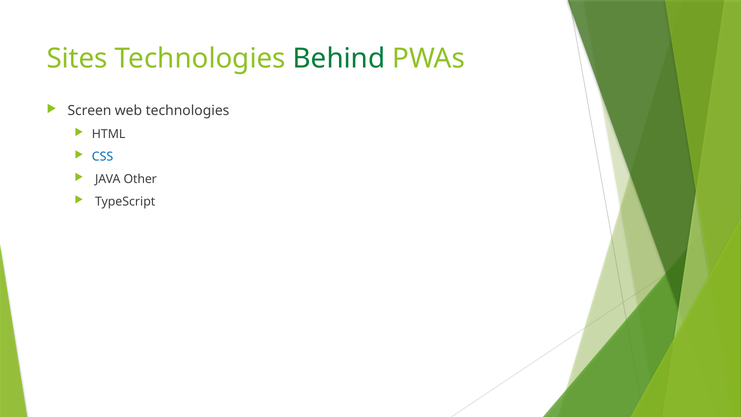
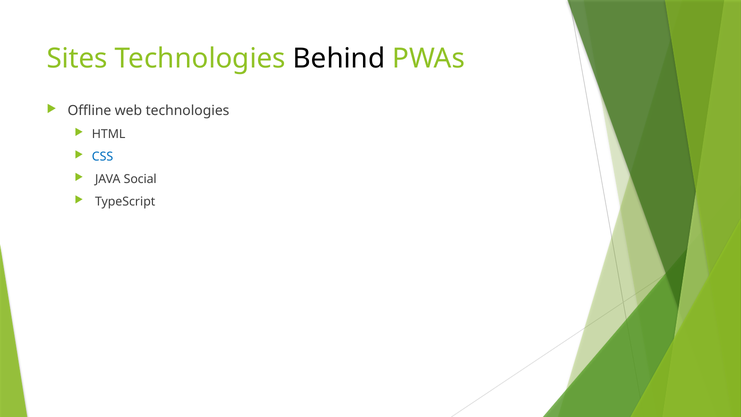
Behind colour: green -> black
Screen: Screen -> Offline
Other: Other -> Social
